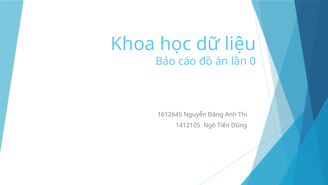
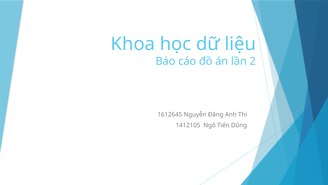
0: 0 -> 2
